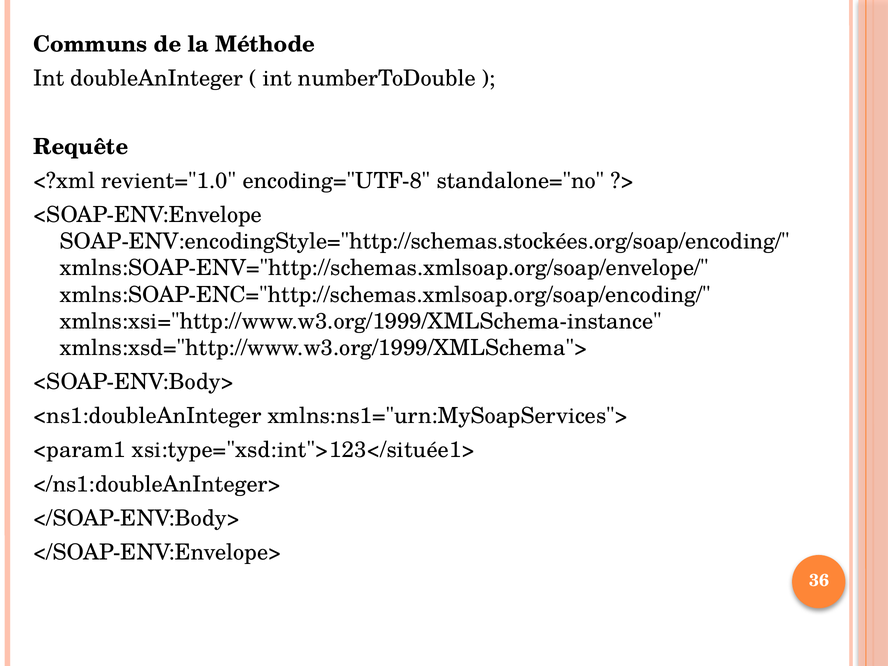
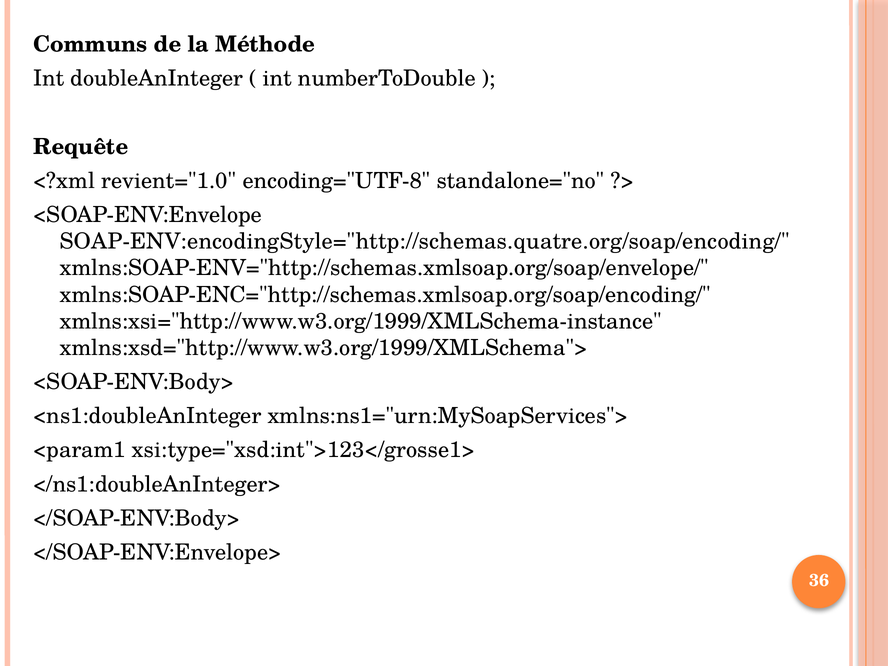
SOAP-ENV:encodingStyle="http://schemas.stockées.org/soap/encoding/: SOAP-ENV:encodingStyle="http://schemas.stockées.org/soap/encoding/ -> SOAP-ENV:encodingStyle="http://schemas.quatre.org/soap/encoding/
xsi:type="xsd:int">123</située1>: xsi:type="xsd:int">123</située1> -> xsi:type="xsd:int">123</grosse1>
